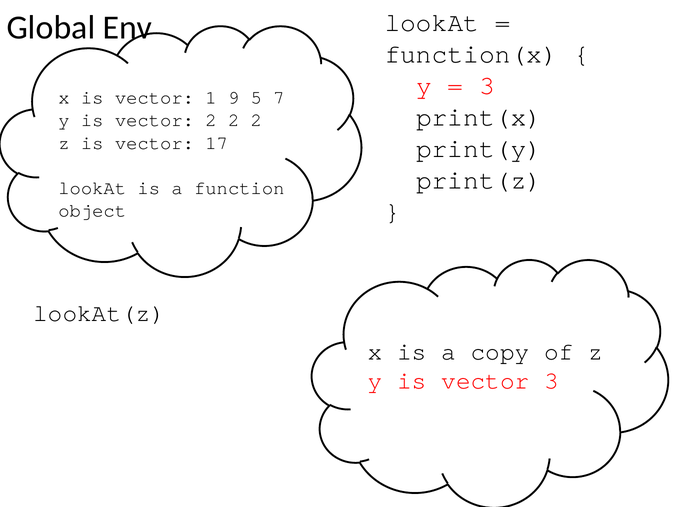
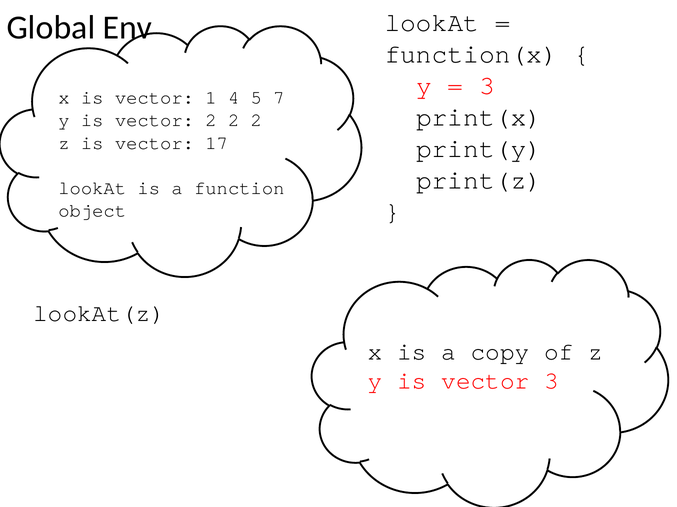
9: 9 -> 4
